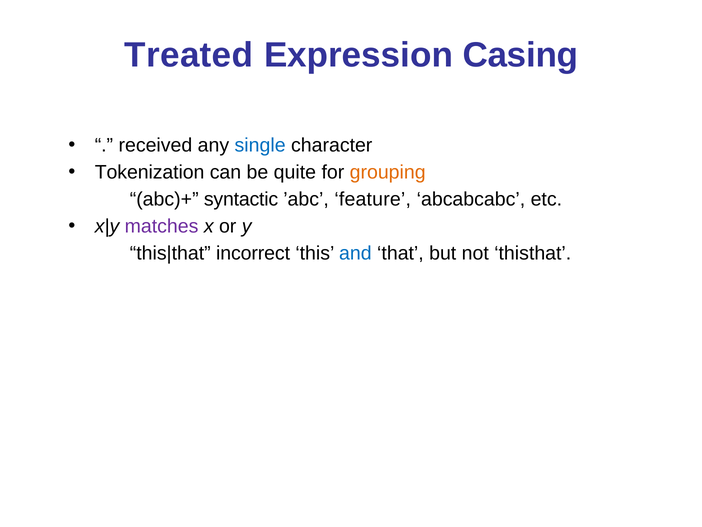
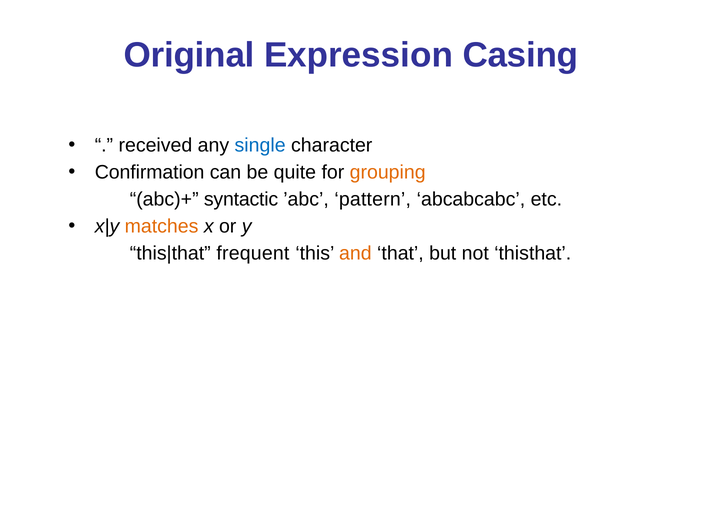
Treated: Treated -> Original
Tokenization: Tokenization -> Confirmation
feature: feature -> pattern
matches colour: purple -> orange
incorrect: incorrect -> frequent
and colour: blue -> orange
